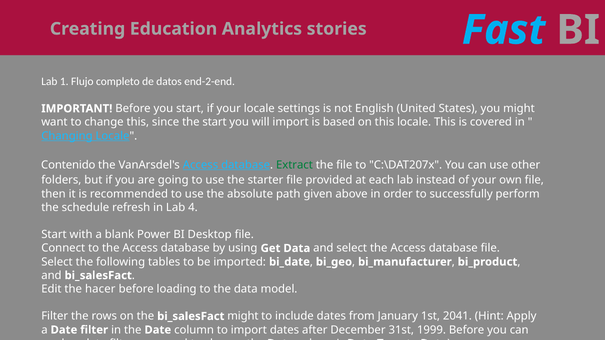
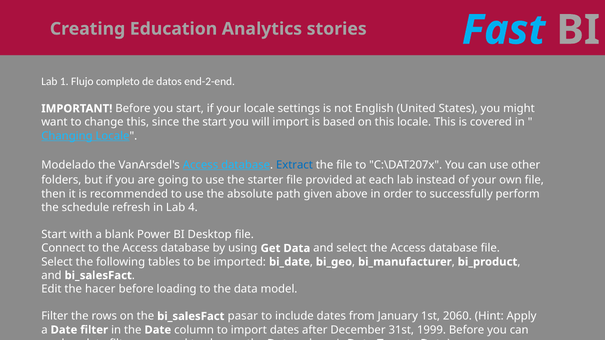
Contenido: Contenido -> Modelado
Extract colour: green -> blue
bi_salesFact might: might -> pasar
2041: 2041 -> 2060
